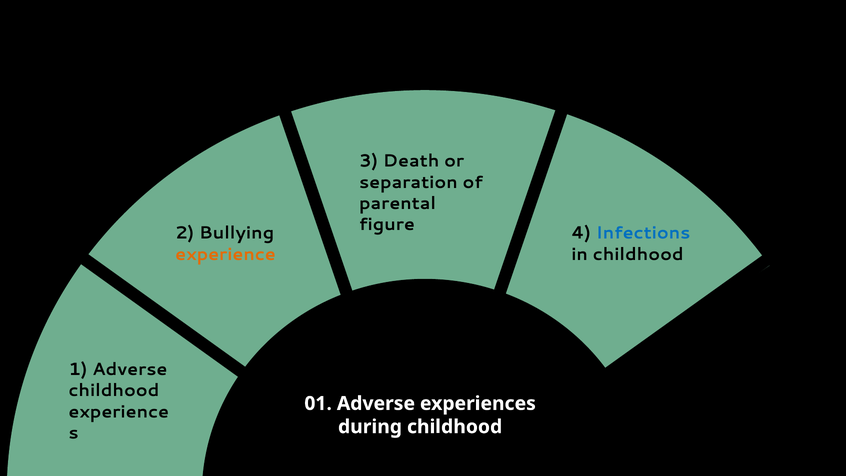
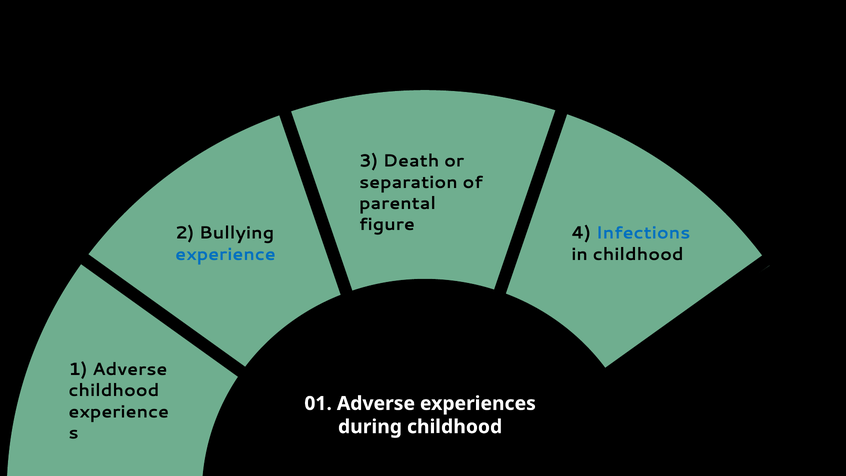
experience at (225, 254) colour: orange -> blue
